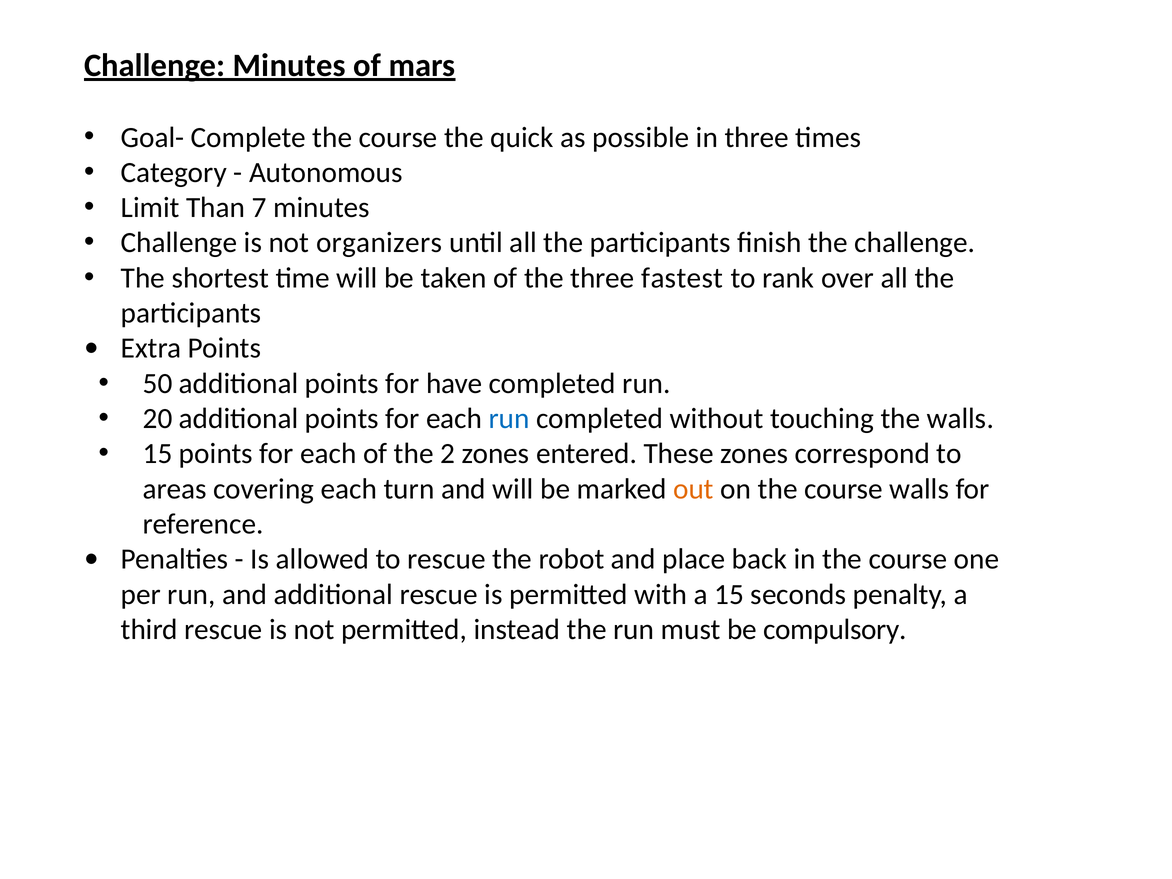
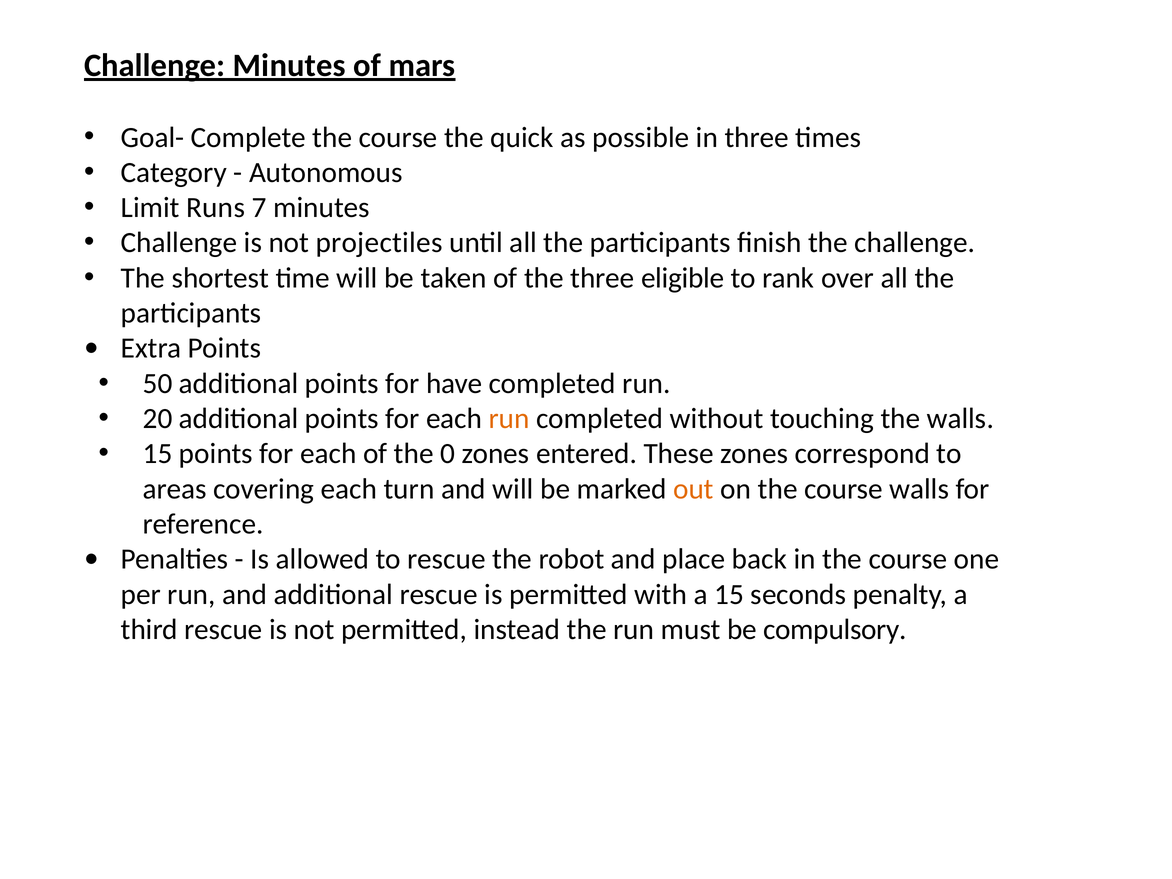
Than: Than -> Runs
organizers: organizers -> projectiles
fastest: fastest -> eligible
run at (509, 419) colour: blue -> orange
2: 2 -> 0
